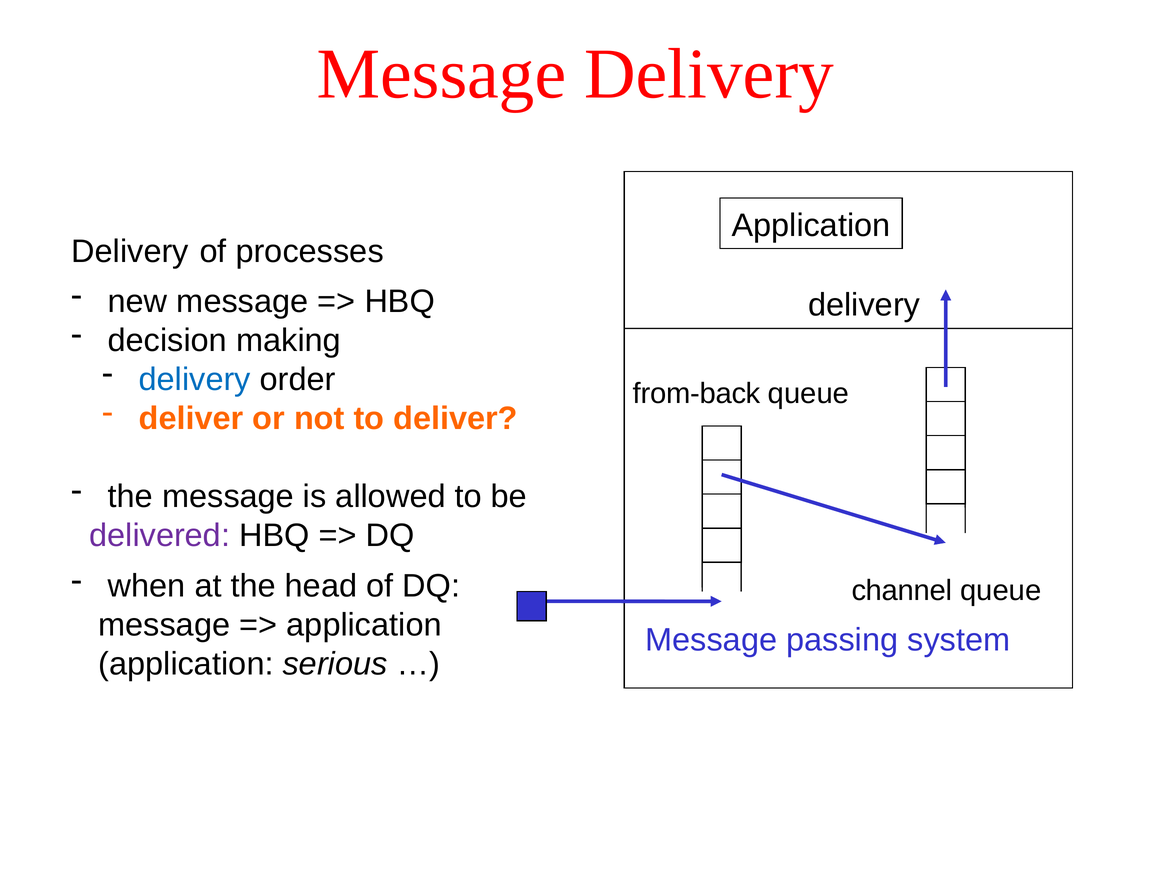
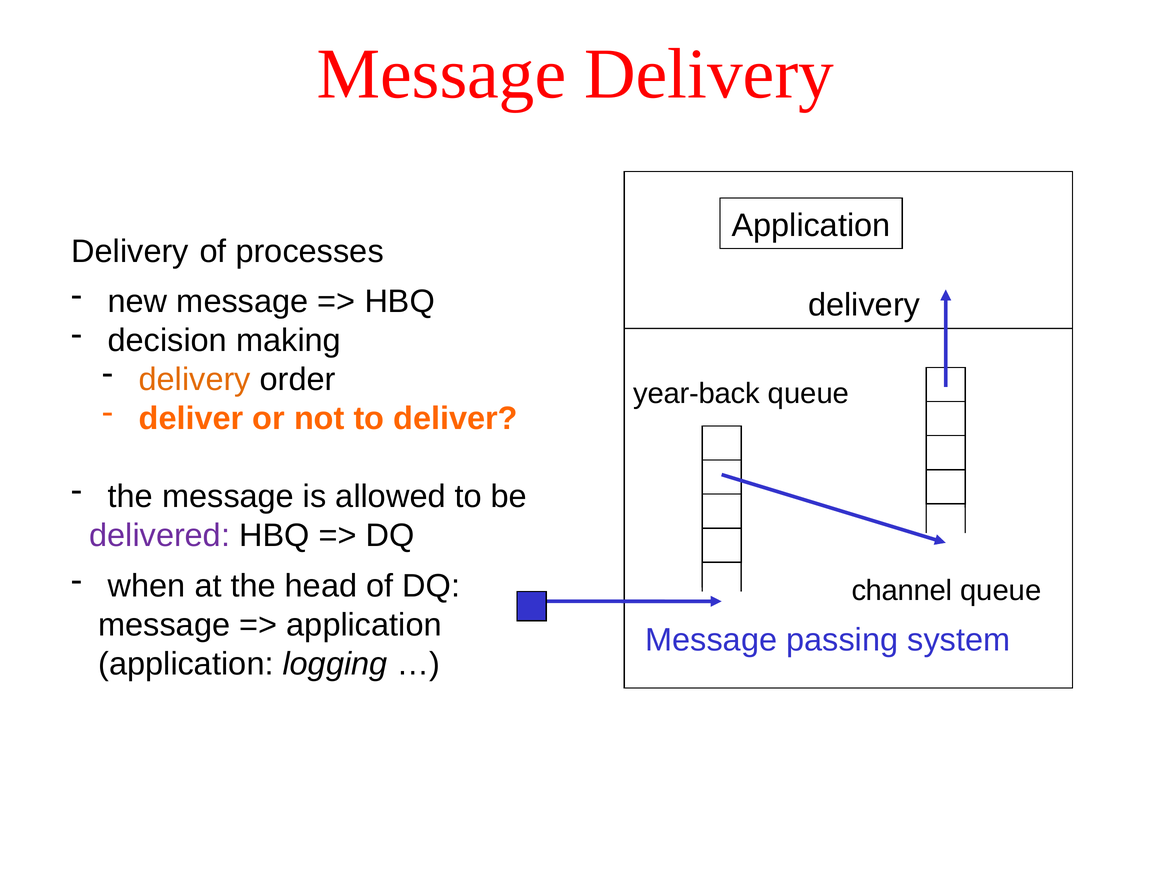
delivery at (195, 379) colour: blue -> orange
from-back: from-back -> year-back
serious: serious -> logging
